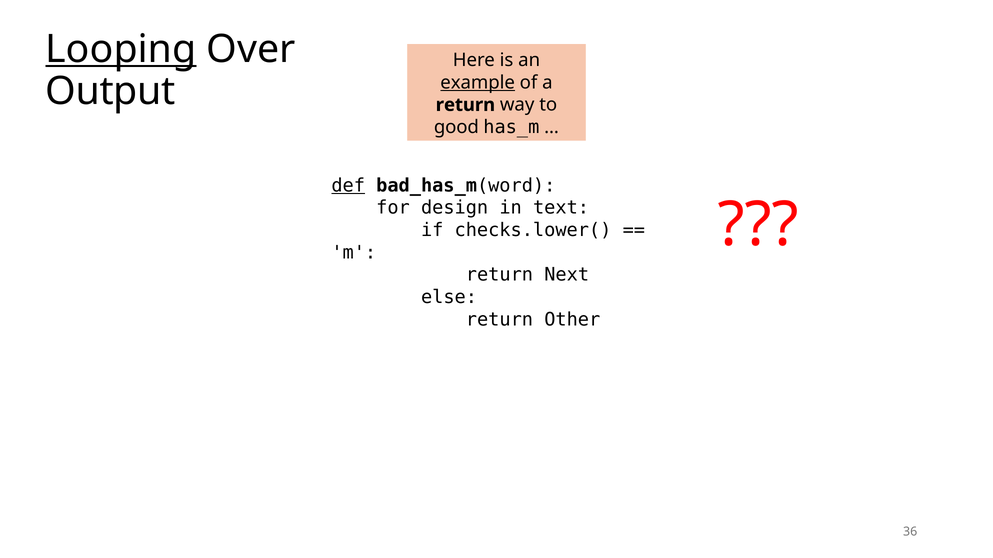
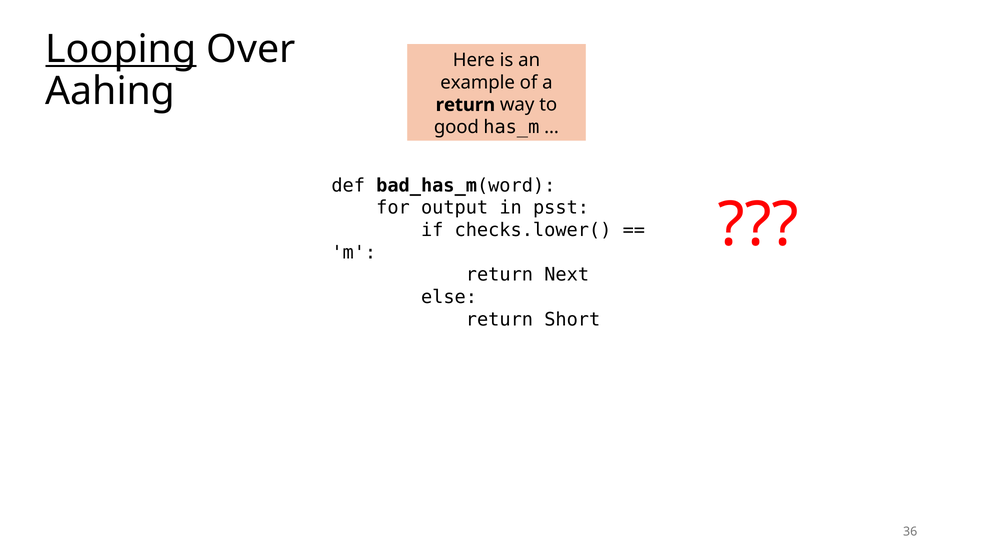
example underline: present -> none
Output: Output -> Aahing
def underline: present -> none
design: design -> output
text: text -> psst
Other: Other -> Short
